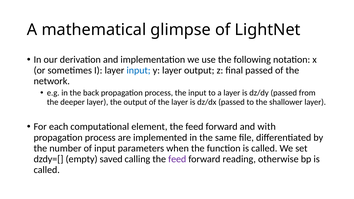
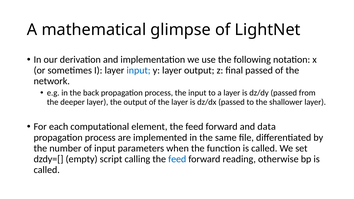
with: with -> data
saved: saved -> script
feed at (177, 159) colour: purple -> blue
